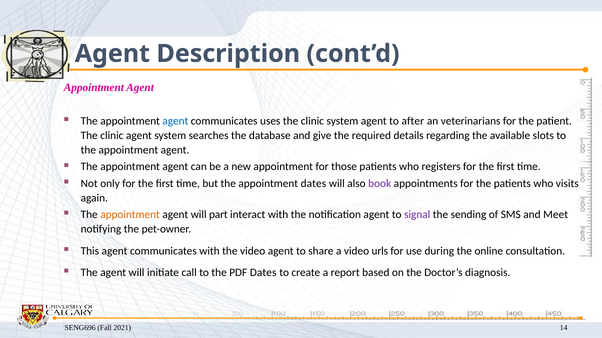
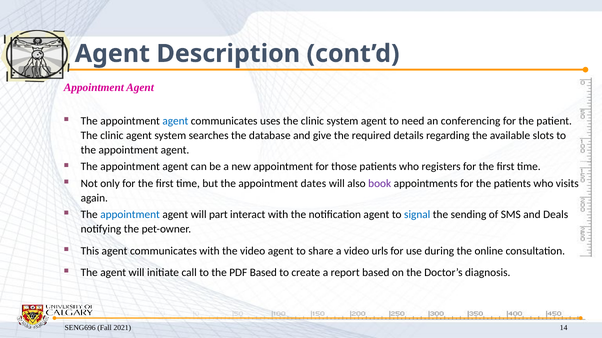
after: after -> need
veterinarians: veterinarians -> conferencing
appointment at (130, 215) colour: orange -> blue
signal colour: purple -> blue
Meet: Meet -> Deals
PDF Dates: Dates -> Based
